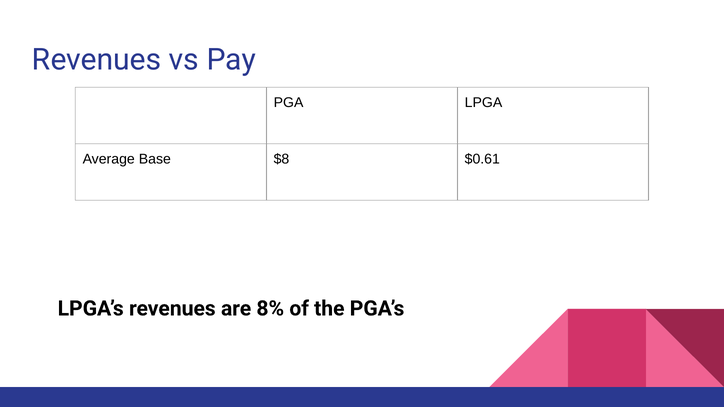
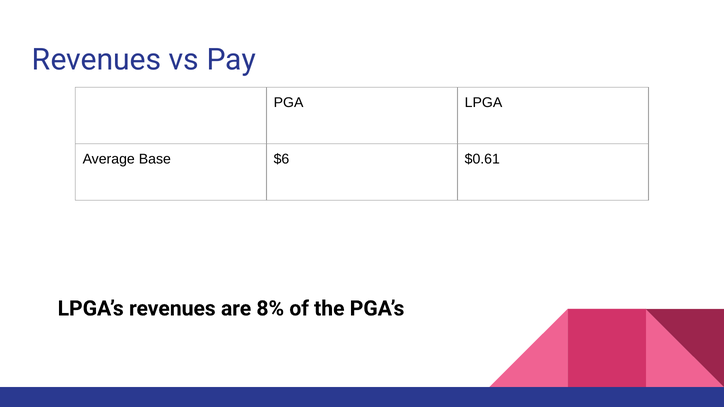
$8: $8 -> $6
